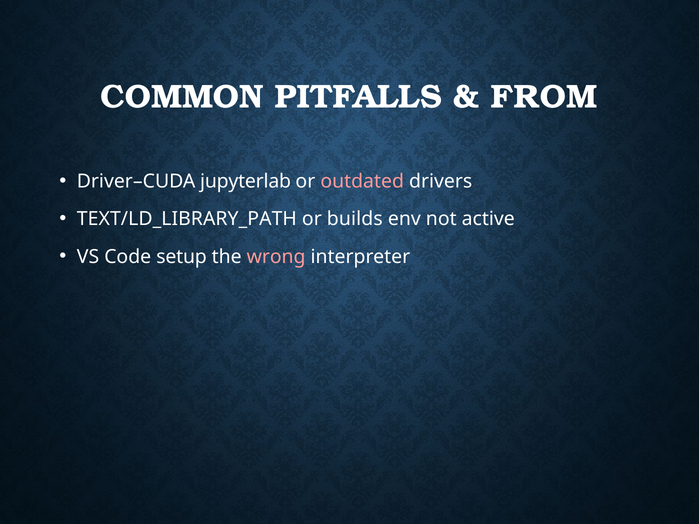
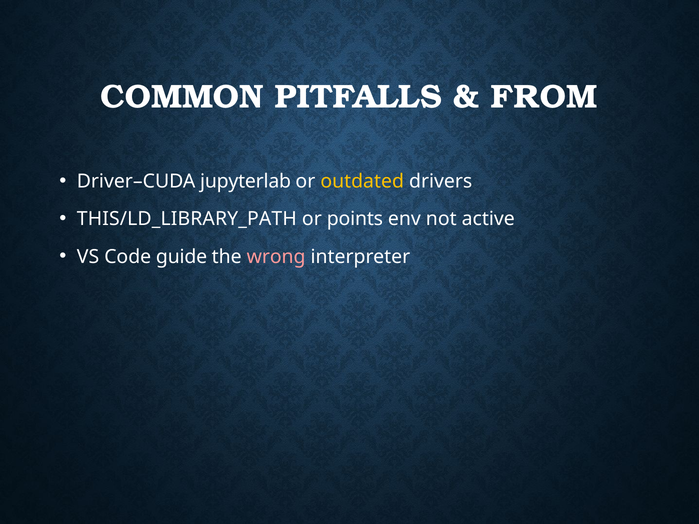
outdated colour: pink -> yellow
TEXT/LD_LIBRARY_PATH: TEXT/LD_LIBRARY_PATH -> THIS/LD_LIBRARY_PATH
builds: builds -> points
setup: setup -> guide
